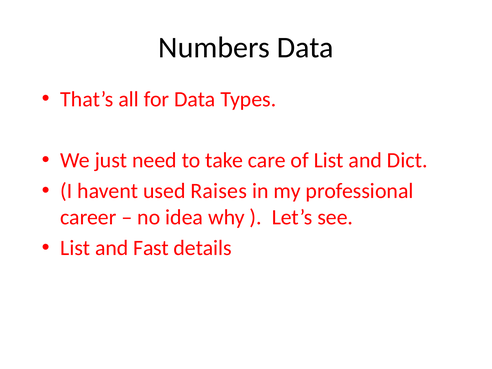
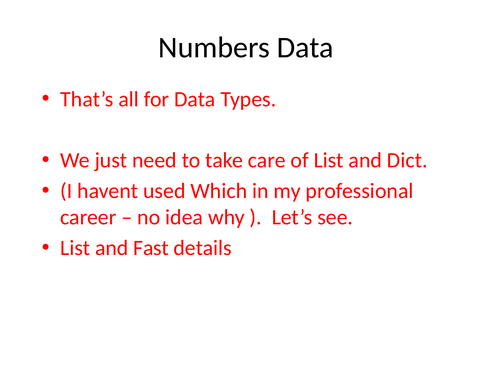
Raises: Raises -> Which
